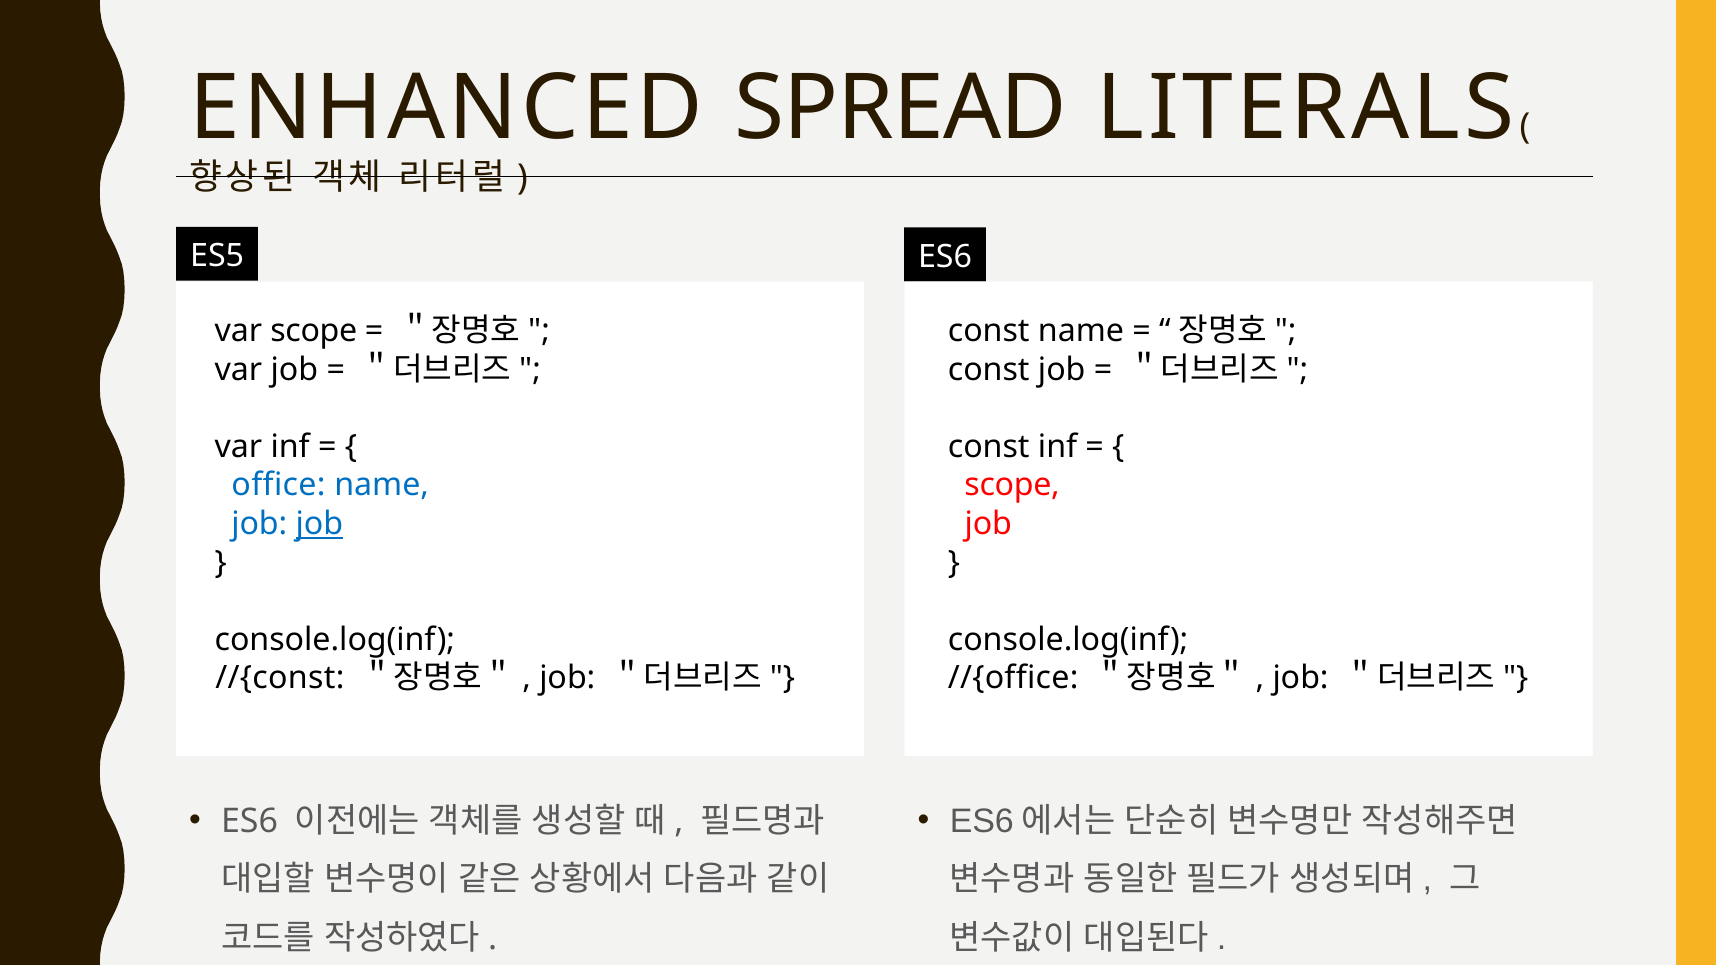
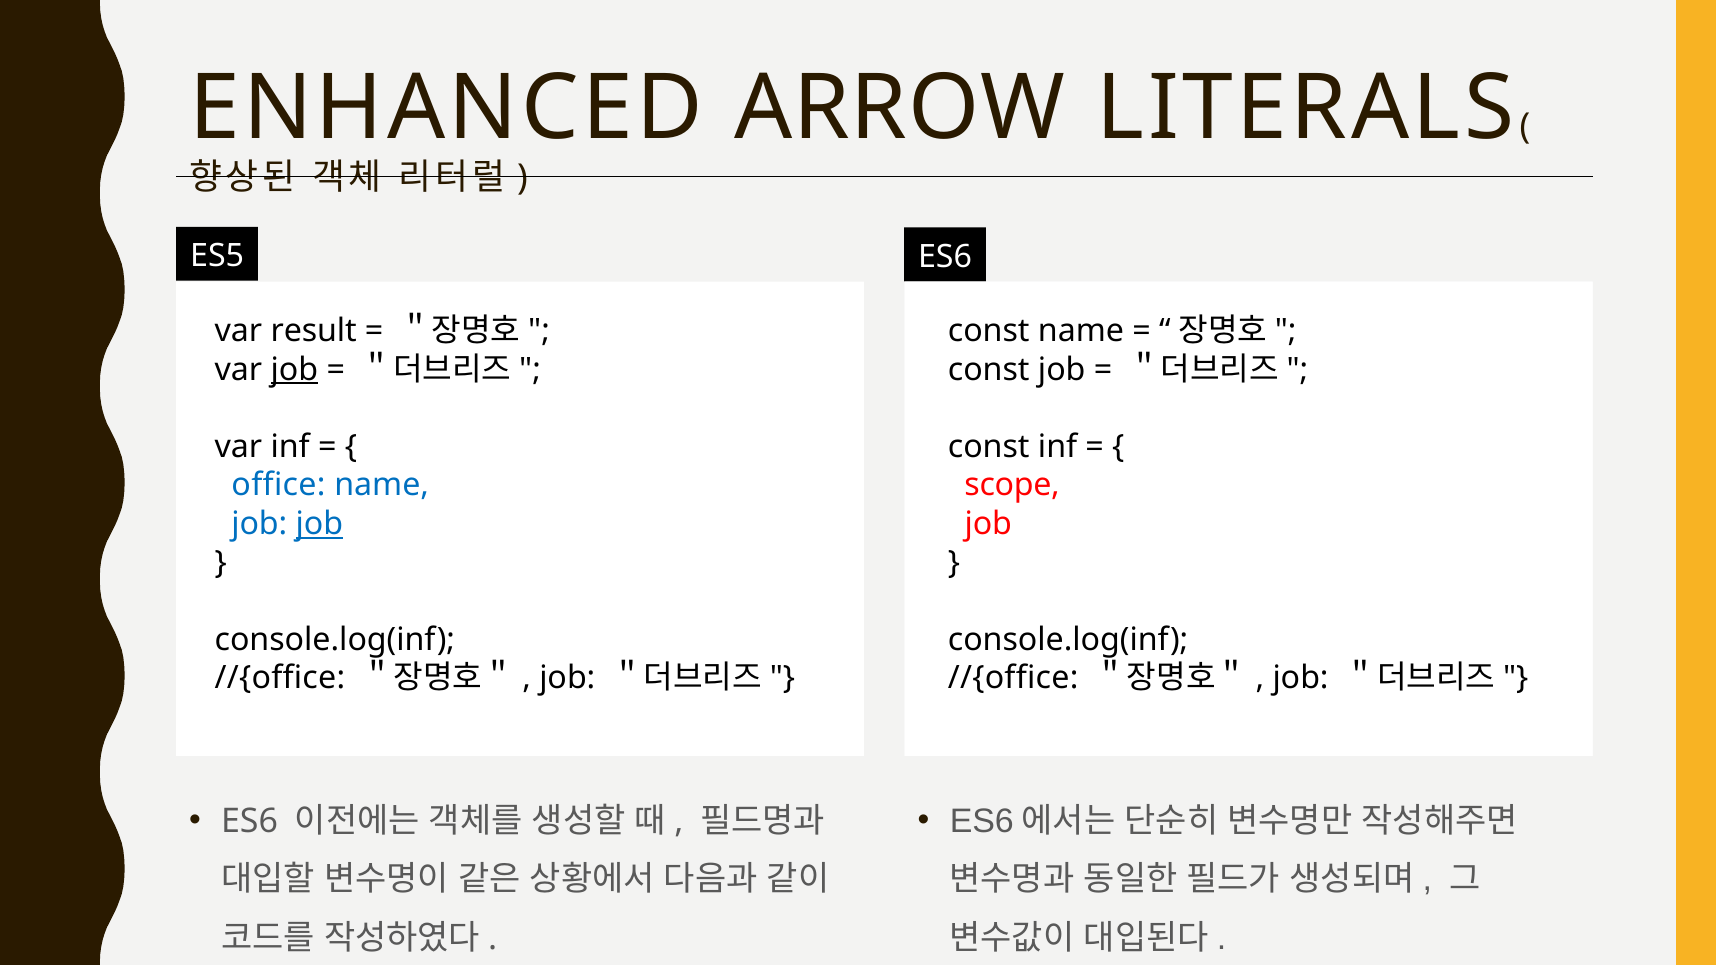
SPREAD: SPREAD -> ARROW
var scope: scope -> result
job at (294, 370) underline: none -> present
//{const at (280, 678): //{const -> //{office
